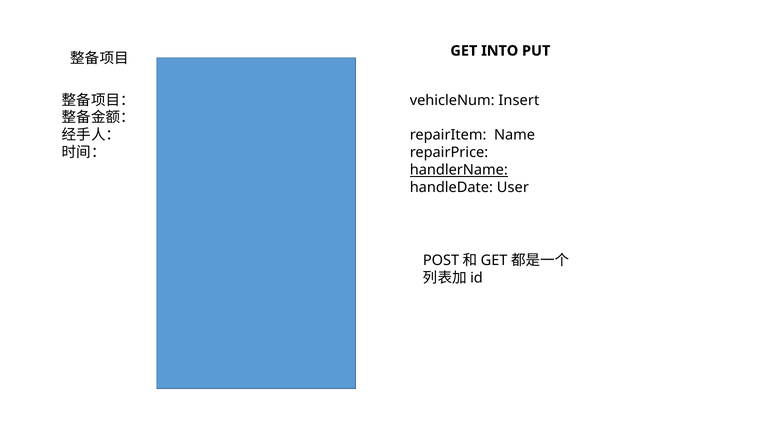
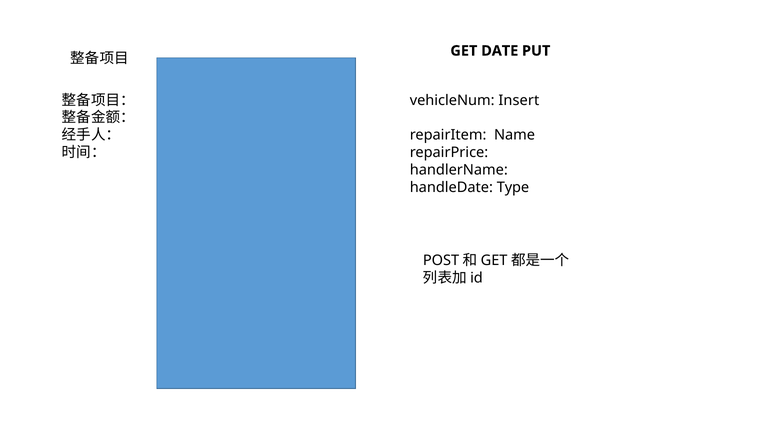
INTO: INTO -> DATE
handlerName underline: present -> none
User: User -> Type
